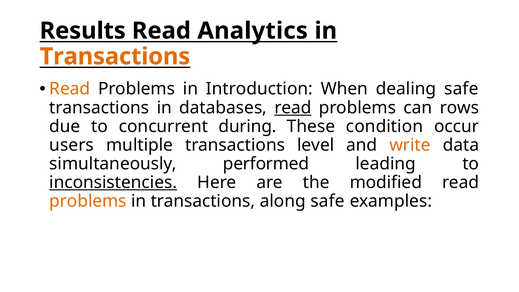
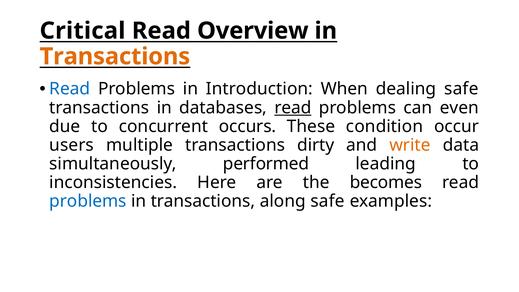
Results: Results -> Critical
Analytics: Analytics -> Overview
Read at (70, 89) colour: orange -> blue
rows: rows -> even
during: during -> occurs
level: level -> dirty
inconsistencies underline: present -> none
modified: modified -> becomes
problems at (88, 201) colour: orange -> blue
